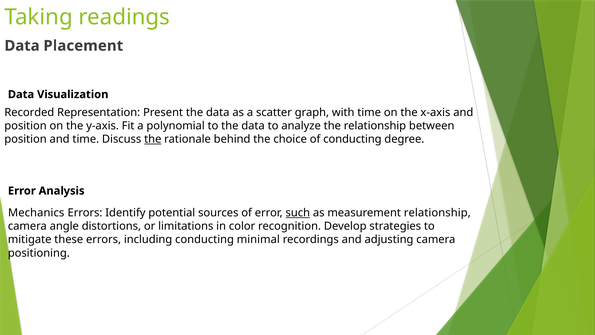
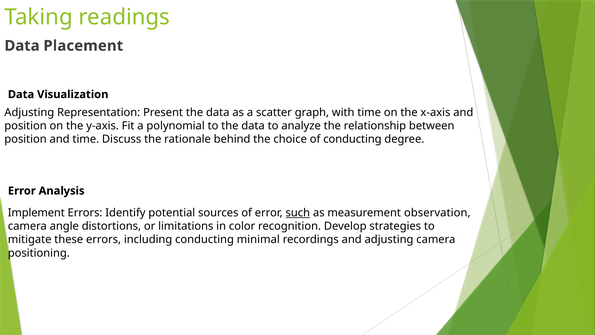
Recorded at (29, 112): Recorded -> Adjusting
the at (153, 139) underline: present -> none
Mechanics: Mechanics -> Implement
measurement relationship: relationship -> observation
